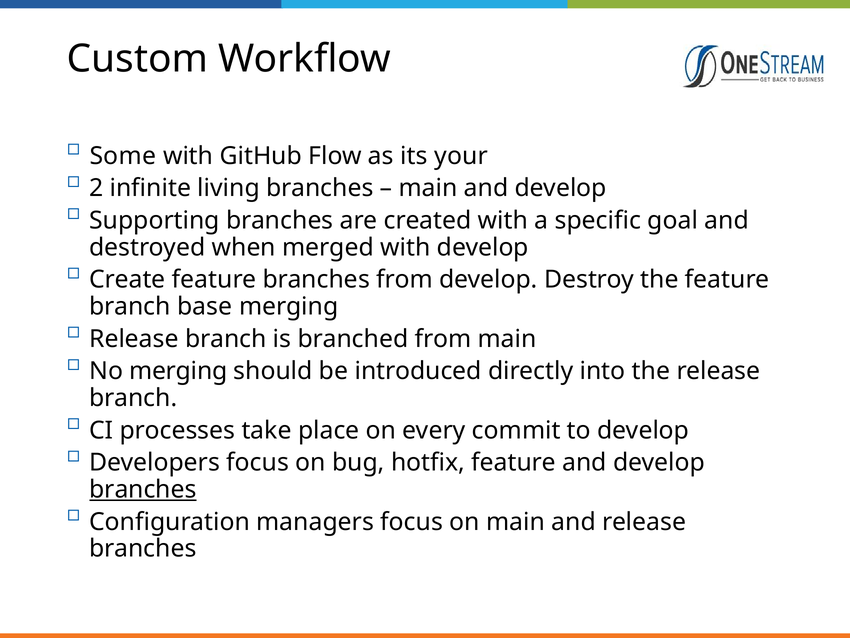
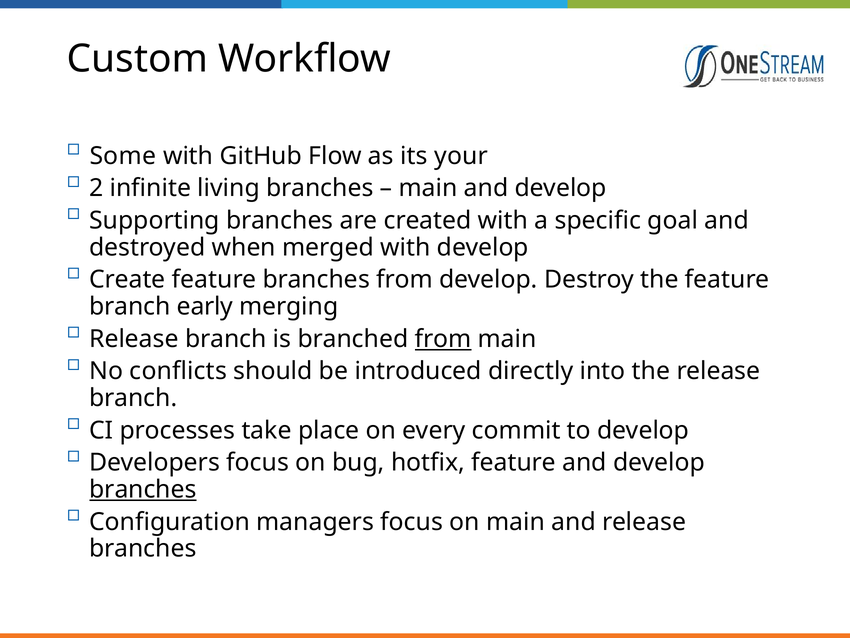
base: base -> early
from at (443, 339) underline: none -> present
No merging: merging -> conflicts
